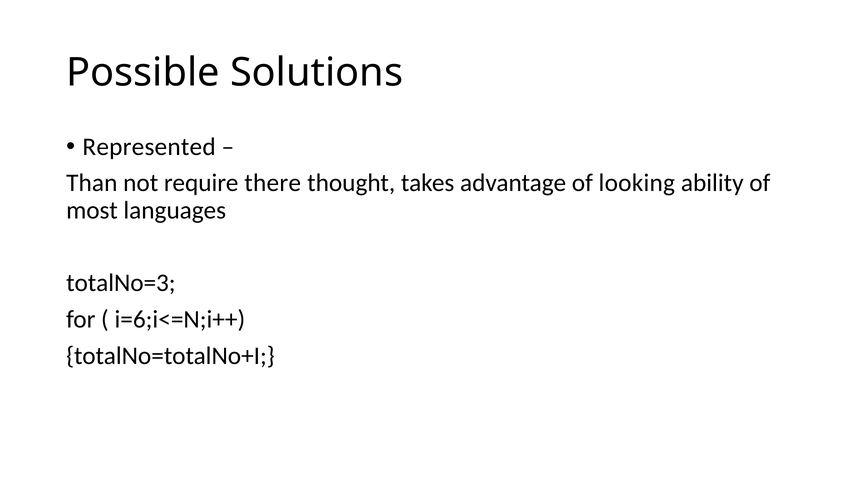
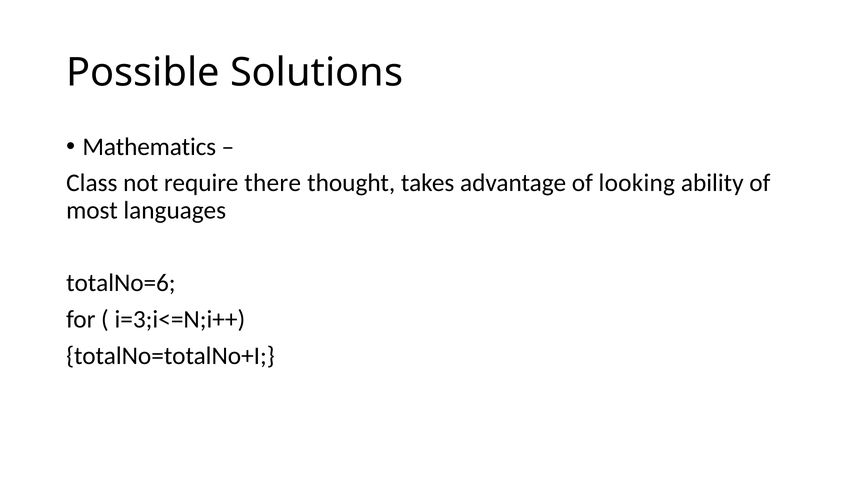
Represented: Represented -> Mathematics
Than: Than -> Class
totalNo=3: totalNo=3 -> totalNo=6
i=6;i<=N;i++: i=6;i<=N;i++ -> i=3;i<=N;i++
